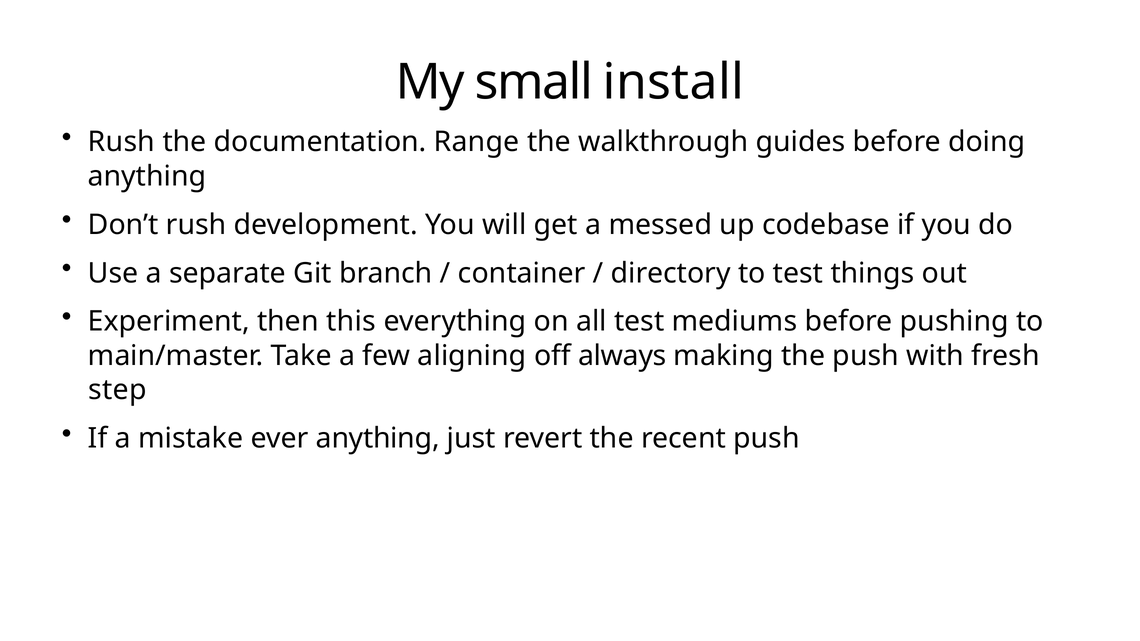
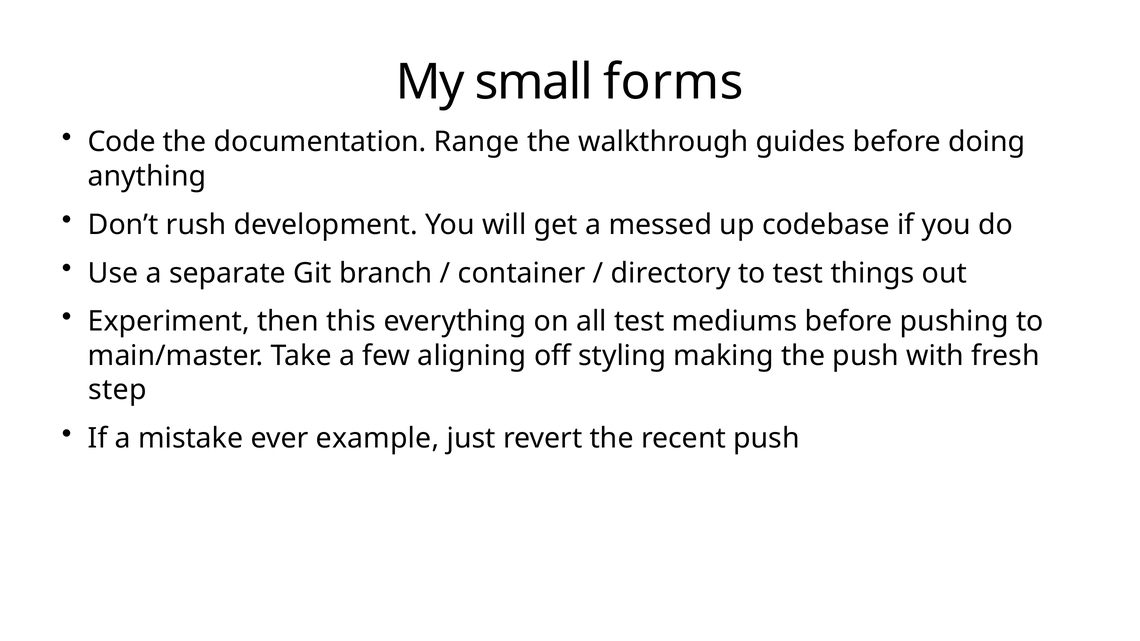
install: install -> forms
Rush at (121, 142): Rush -> Code
always: always -> styling
ever anything: anything -> example
